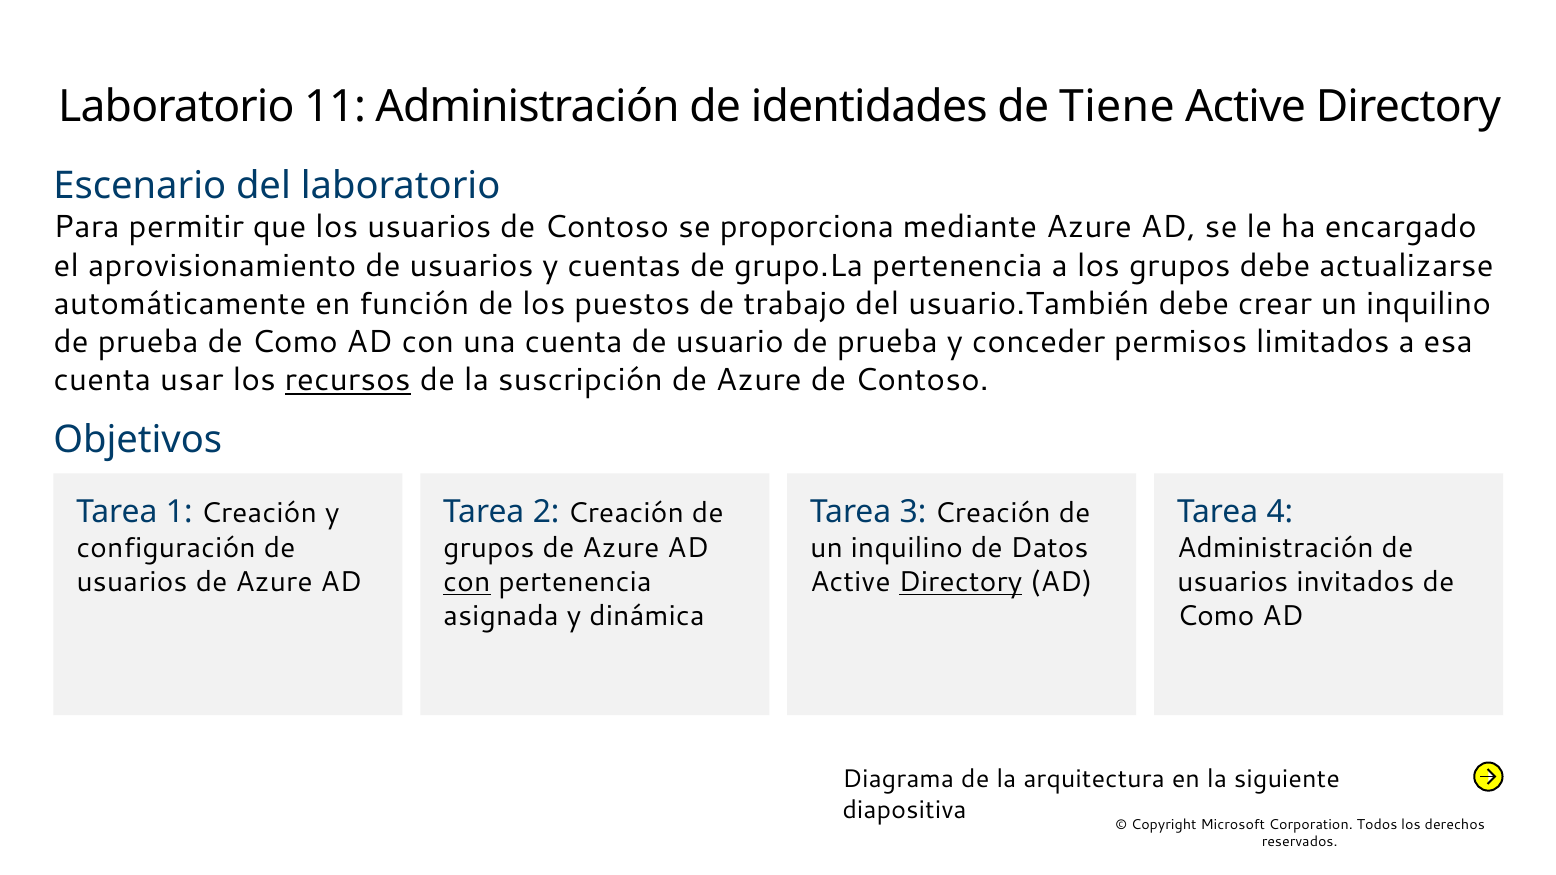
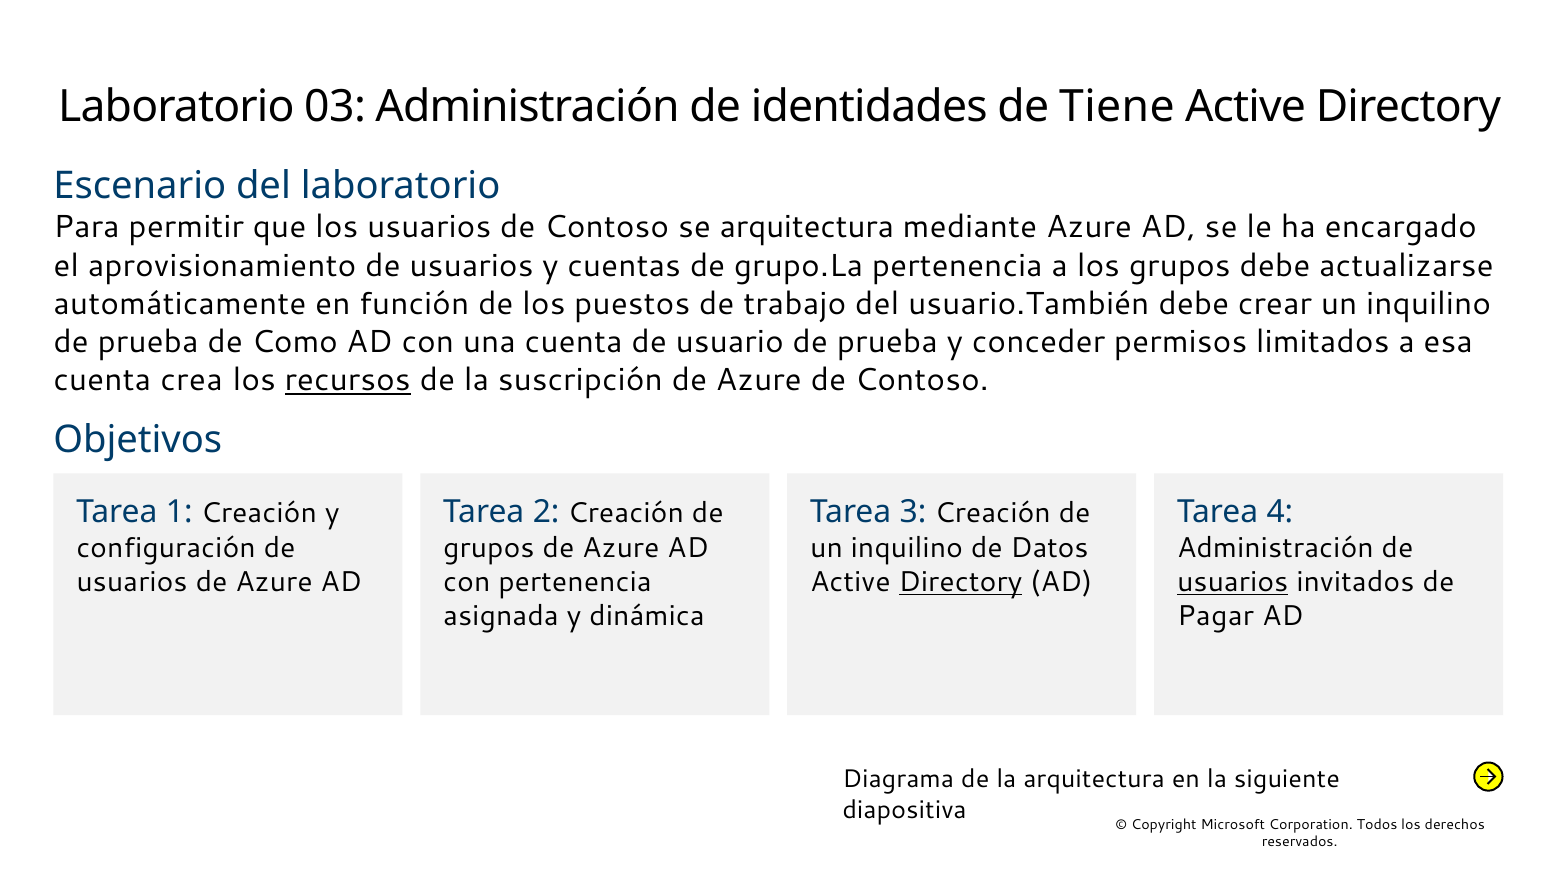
11: 11 -> 03
se proporciona: proporciona -> arquitectura
usar: usar -> crea
con at (467, 582) underline: present -> none
usuarios at (1233, 582) underline: none -> present
Como at (1216, 617): Como -> Pagar
